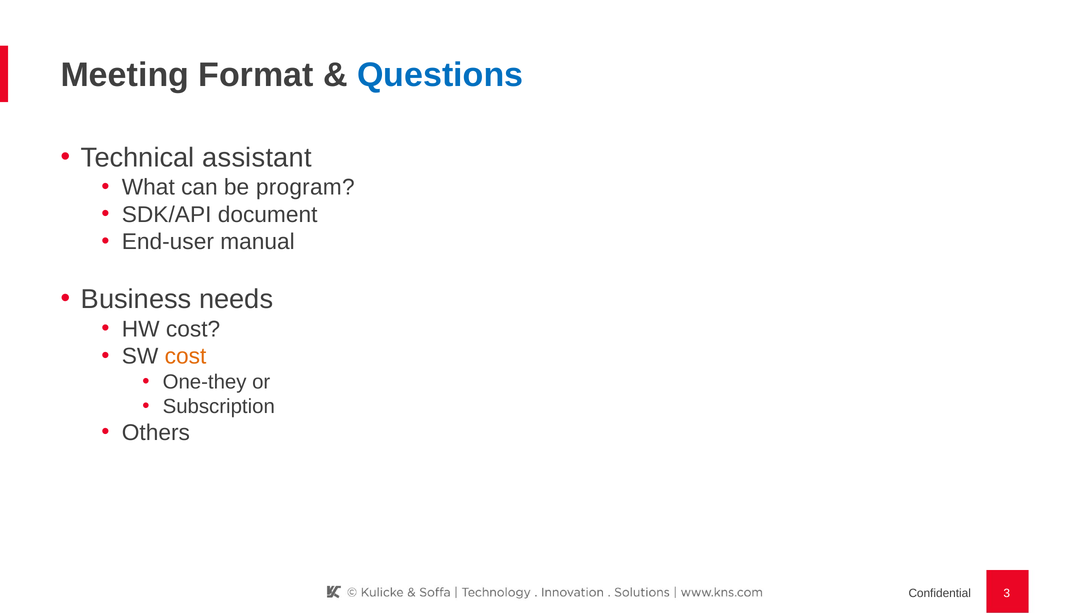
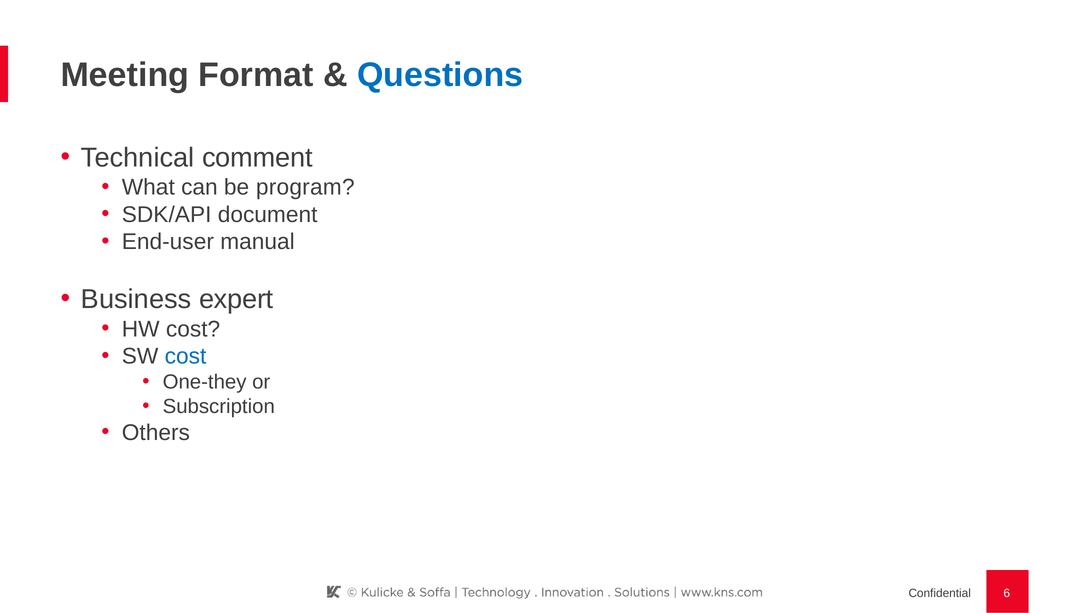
assistant: assistant -> comment
needs: needs -> expert
cost at (186, 356) colour: orange -> blue
3: 3 -> 6
